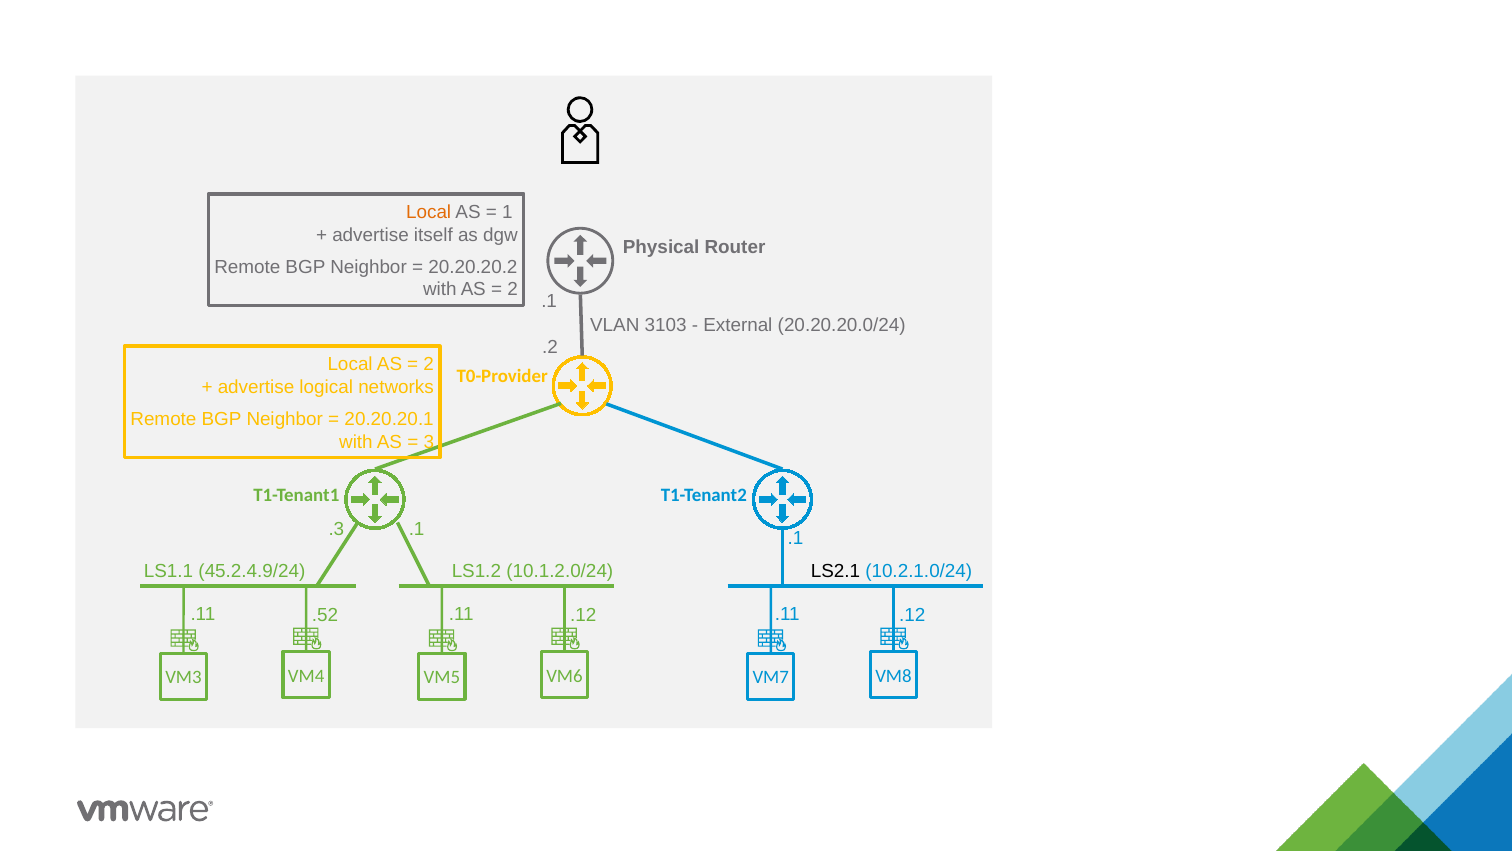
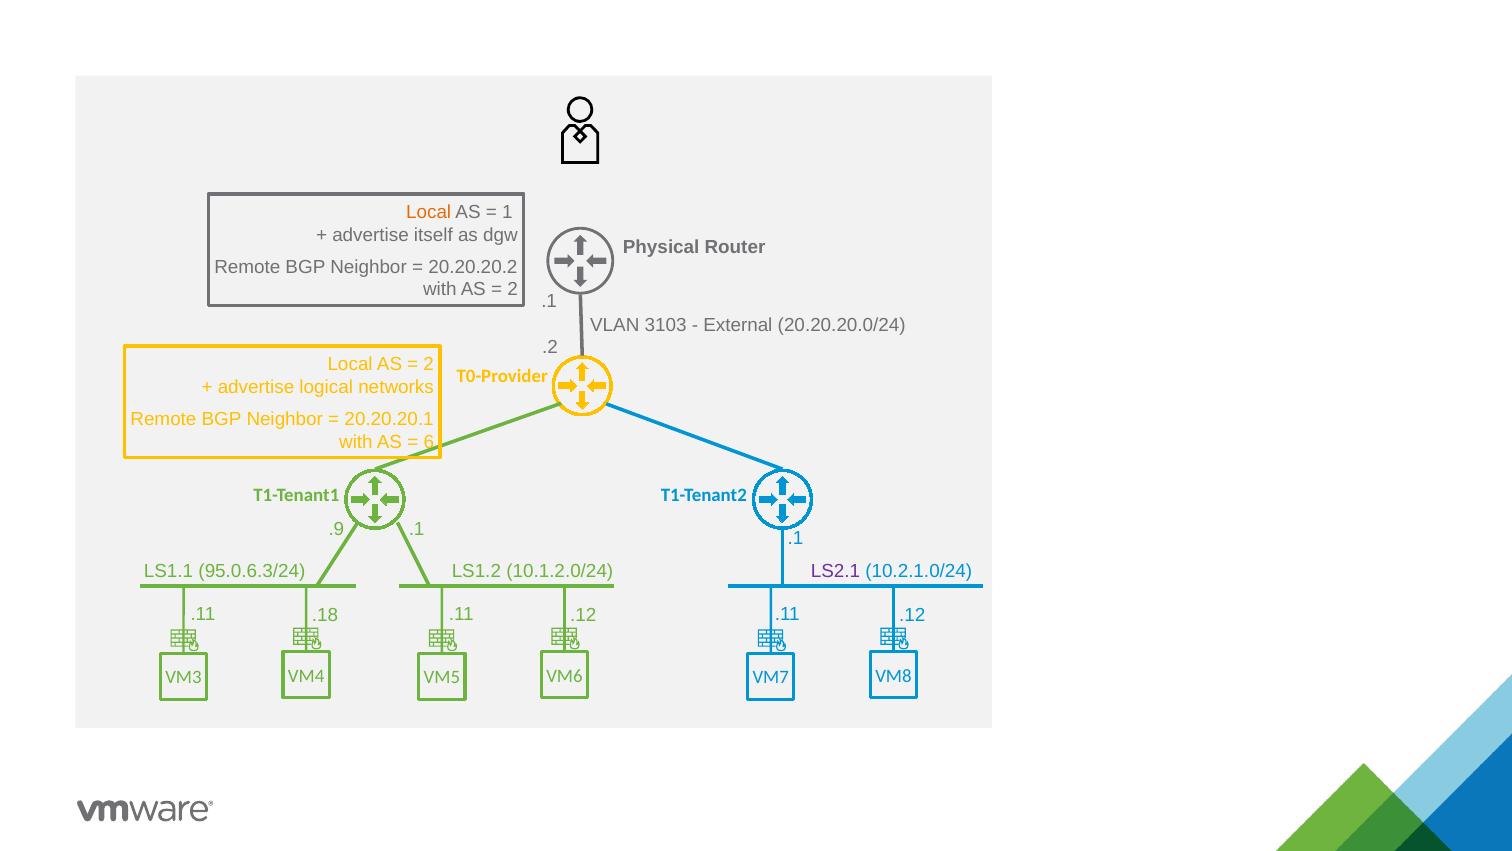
3: 3 -> 6
.3: .3 -> .9
45.2.4.9/24: 45.2.4.9/24 -> 95.0.6.3/24
LS2.1 colour: black -> purple
.52: .52 -> .18
